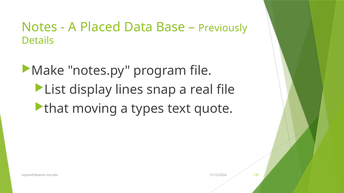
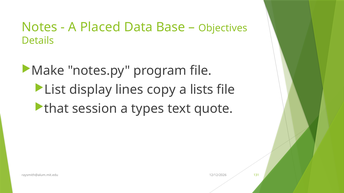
Previously: Previously -> Objectives
snap: snap -> copy
real: real -> lists
moving: moving -> session
